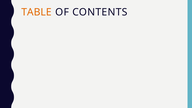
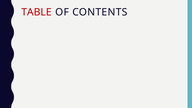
TABLE colour: orange -> red
